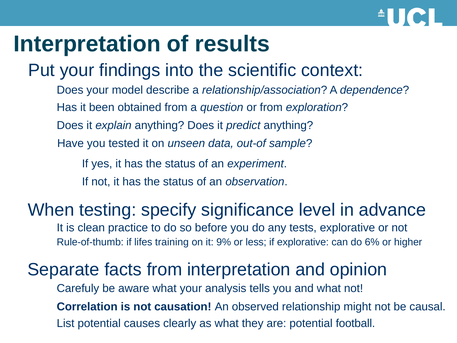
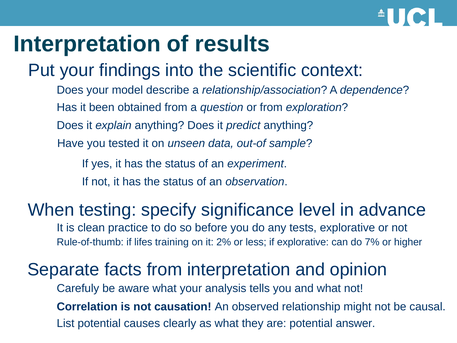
9%: 9% -> 2%
6%: 6% -> 7%
football: football -> answer
